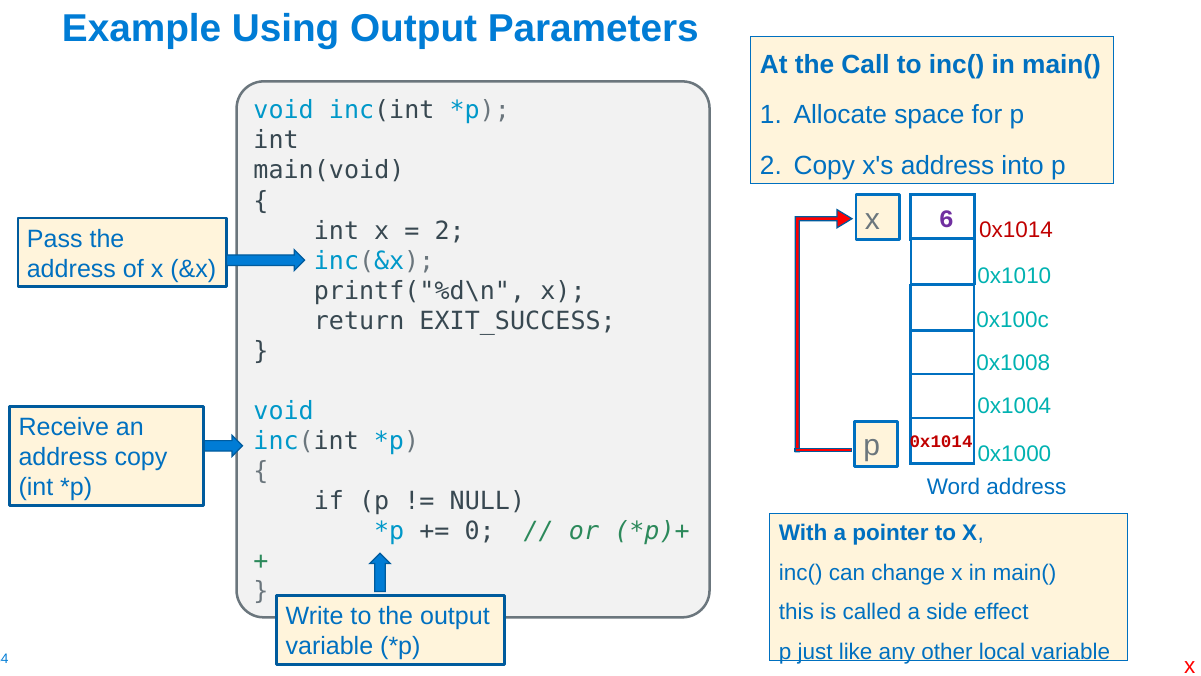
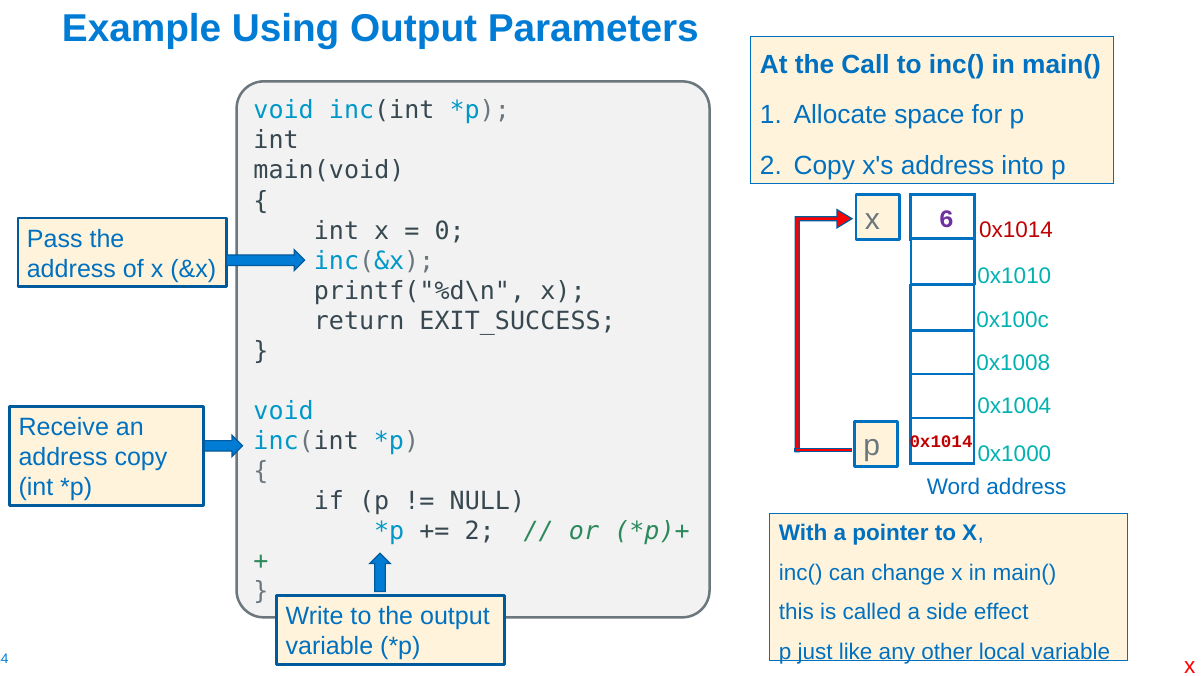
2 at (450, 231): 2 -> 0
0 at (480, 531): 0 -> 2
